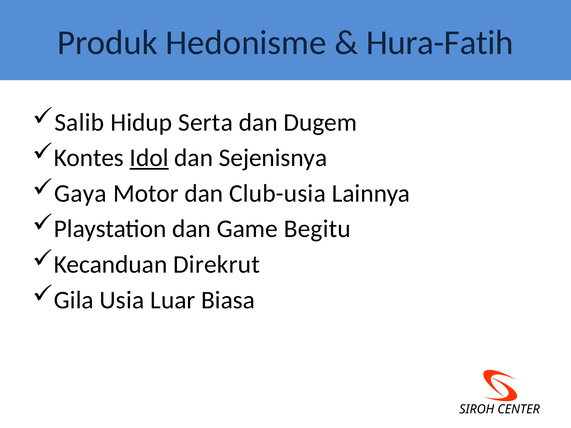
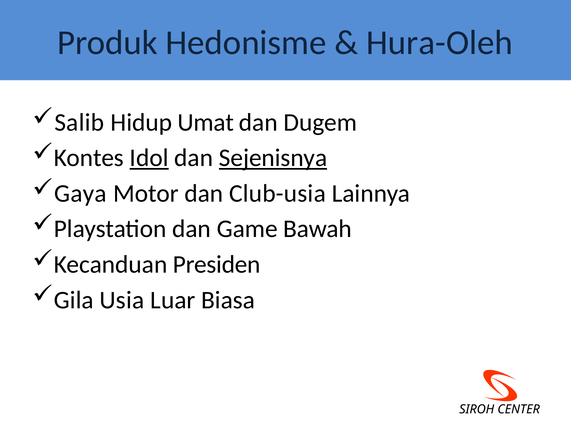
Hura-Fatih: Hura-Fatih -> Hura-Oleh
Serta: Serta -> Umat
Sejenisnya underline: none -> present
Begitu: Begitu -> Bawah
Direkrut: Direkrut -> Presiden
